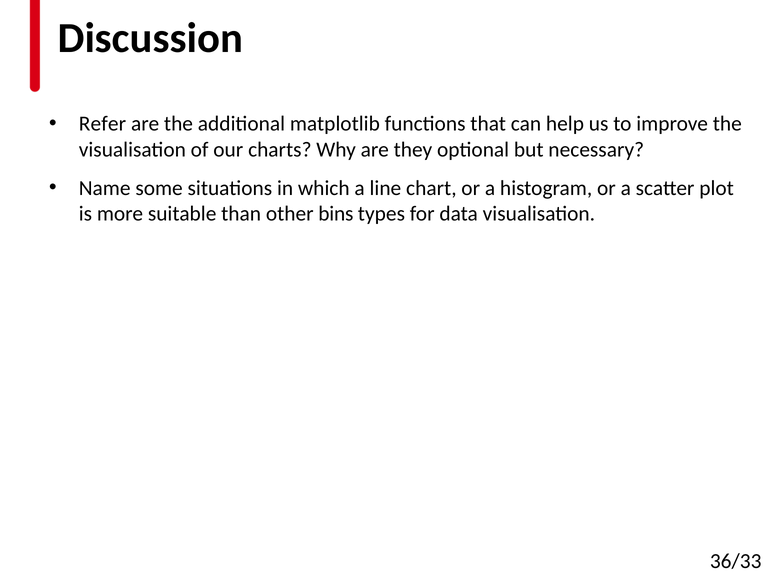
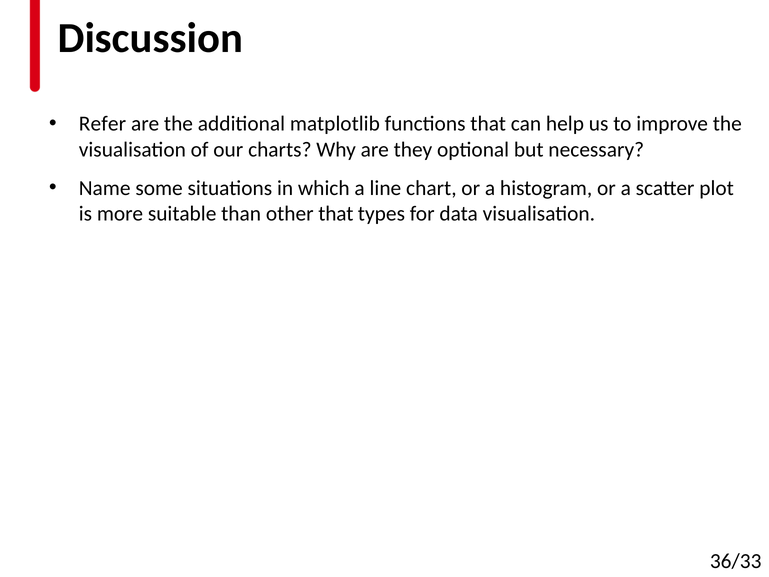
other bins: bins -> that
